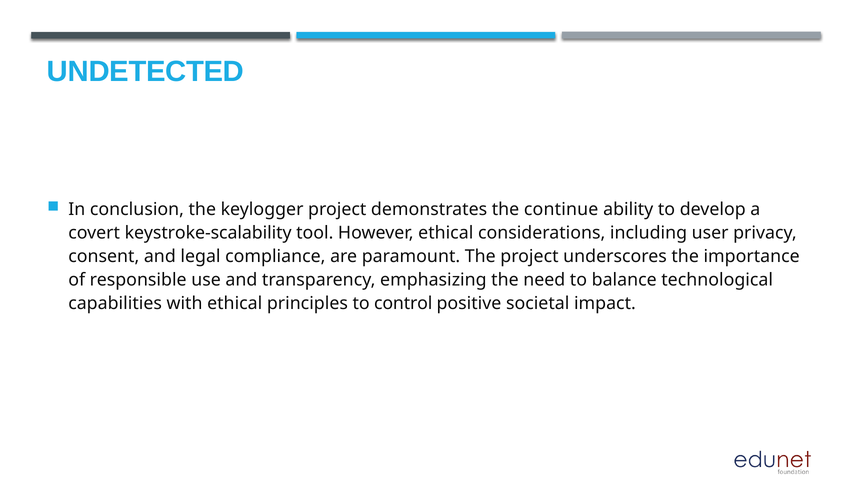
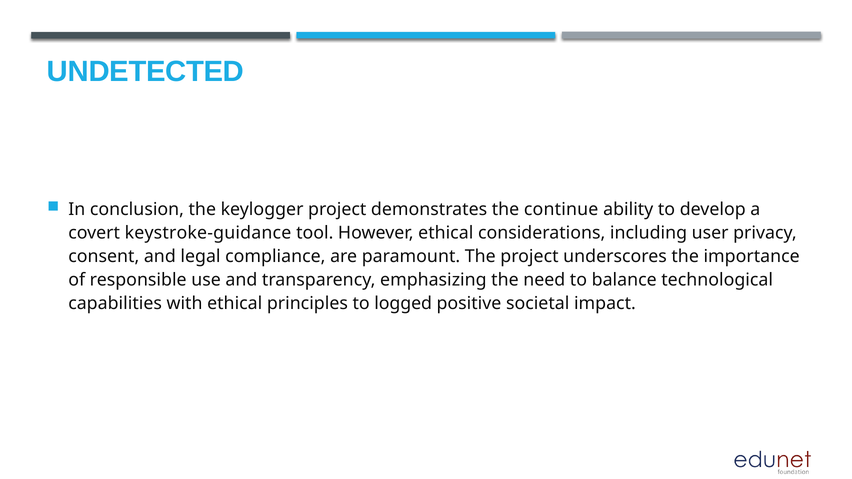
keystroke-scalability: keystroke-scalability -> keystroke-guidance
control: control -> logged
